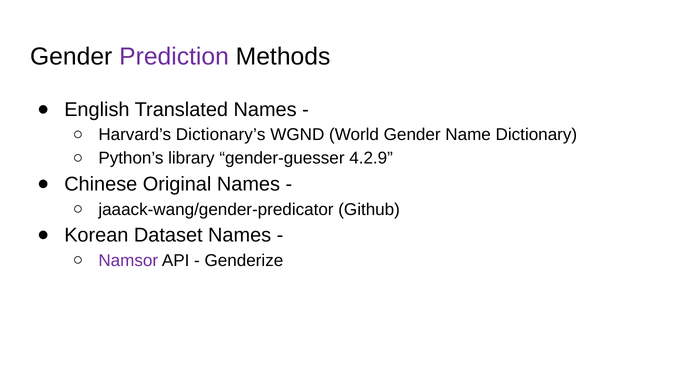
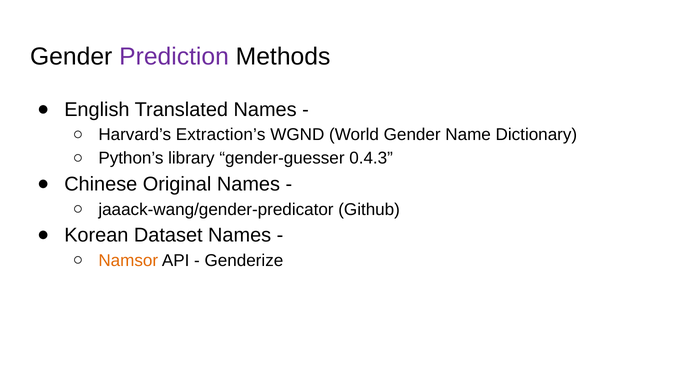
Dictionary’s: Dictionary’s -> Extraction’s
4.2.9: 4.2.9 -> 0.4.3
Namsor colour: purple -> orange
